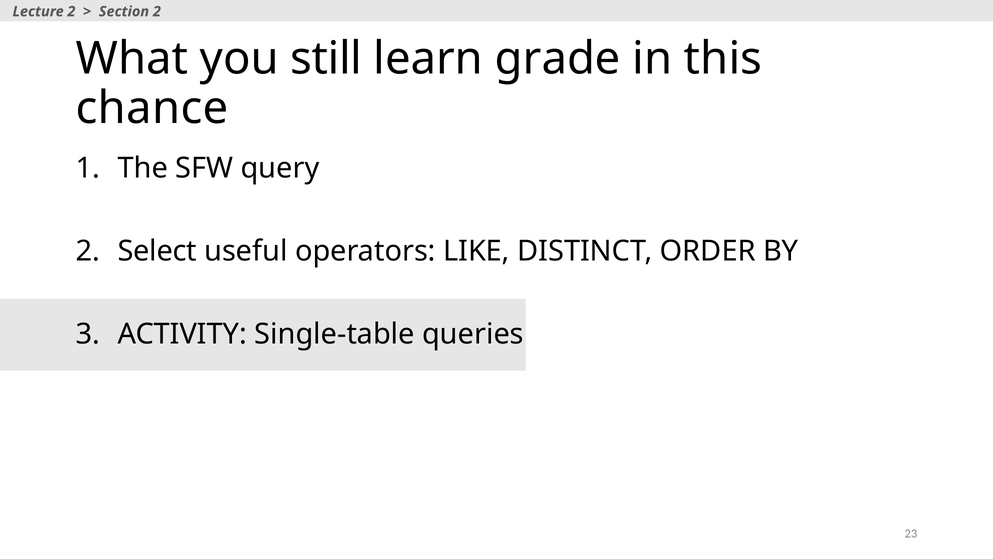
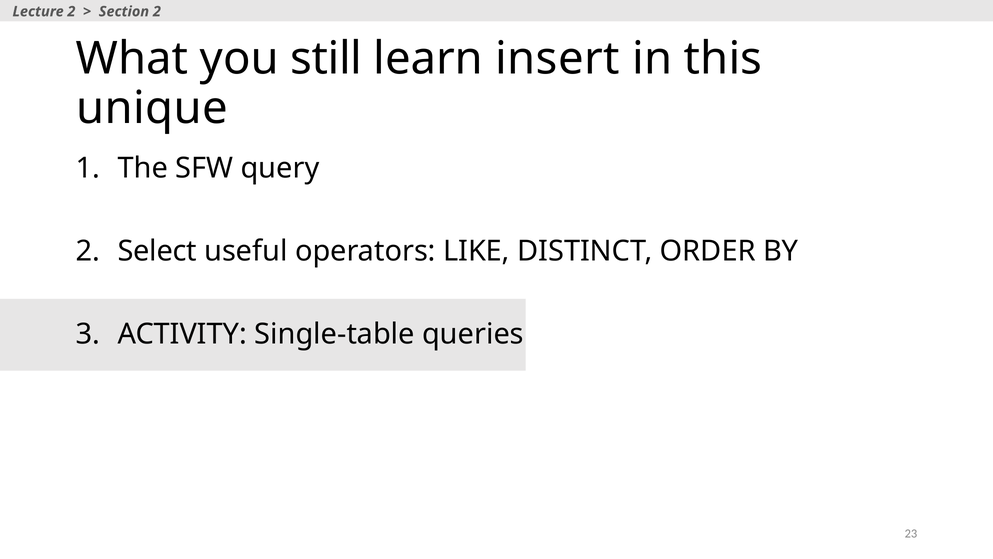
grade: grade -> insert
chance: chance -> unique
